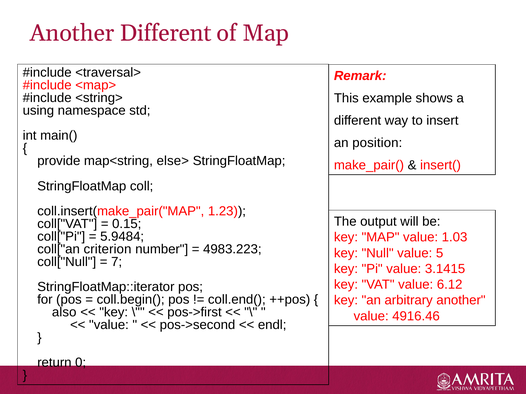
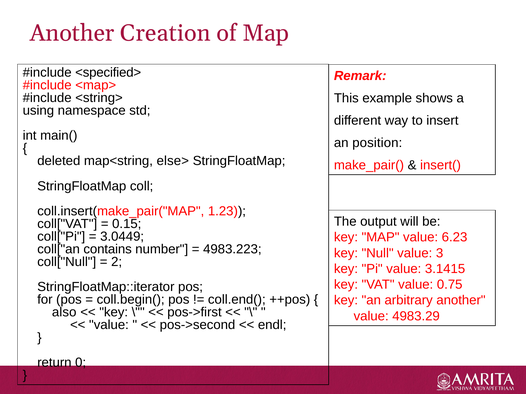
Another Different: Different -> Creation
<traversal>: <traversal> -> <specified>
provide: provide -> deleted
5.9484: 5.9484 -> 3.0449
1.03: 1.03 -> 6.23
criterion: criterion -> contains
5: 5 -> 3
7: 7 -> 2
6.12: 6.12 -> 0.75
4916.46: 4916.46 -> 4983.29
